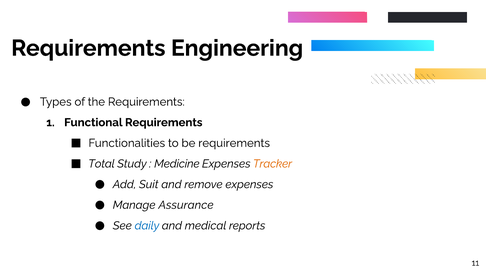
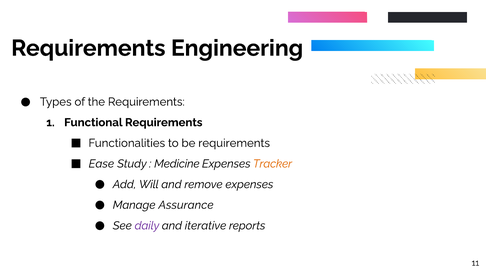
Total: Total -> Ease
Suit: Suit -> Will
daily colour: blue -> purple
medical: medical -> iterative
